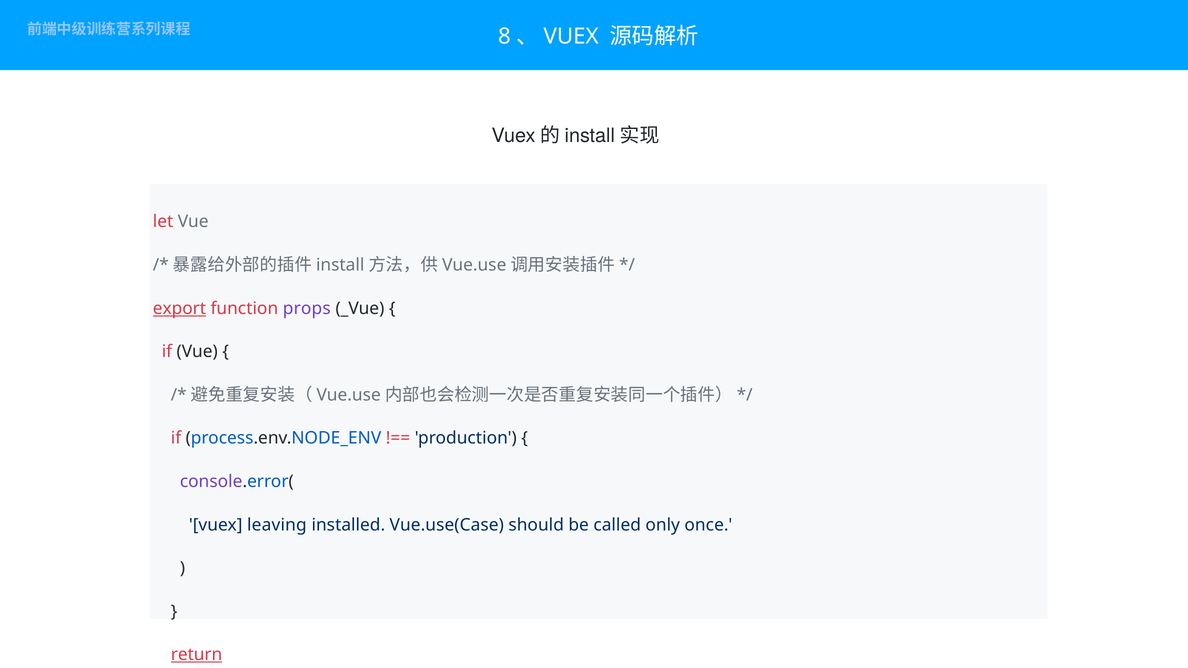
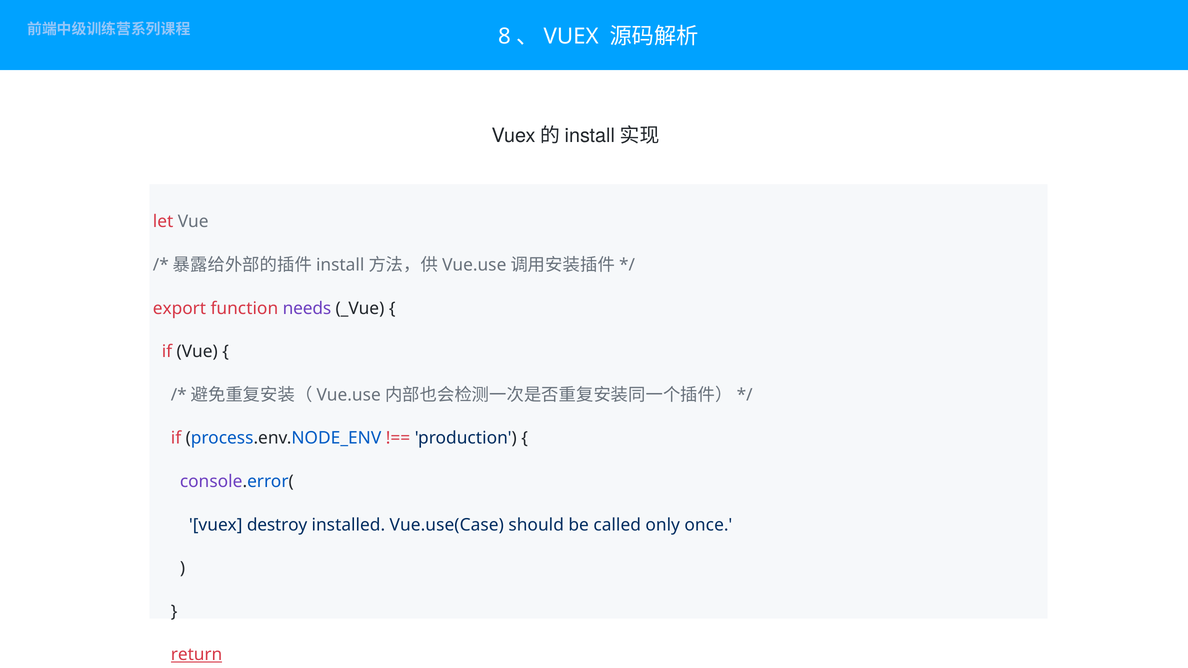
export underline: present -> none
props: props -> needs
leaving: leaving -> destroy
